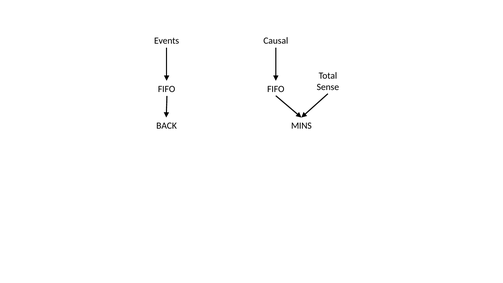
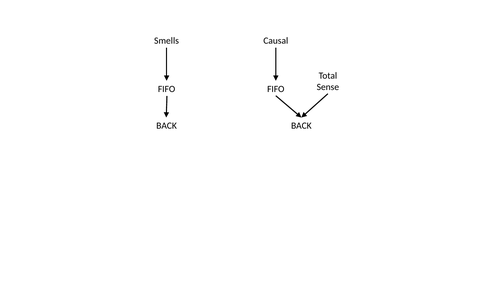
Events: Events -> Smells
MINS at (301, 126): MINS -> BACK
